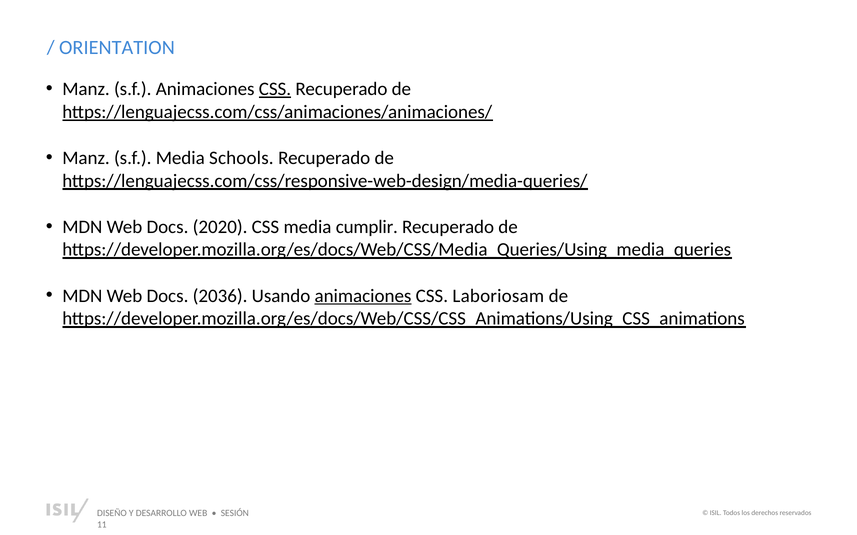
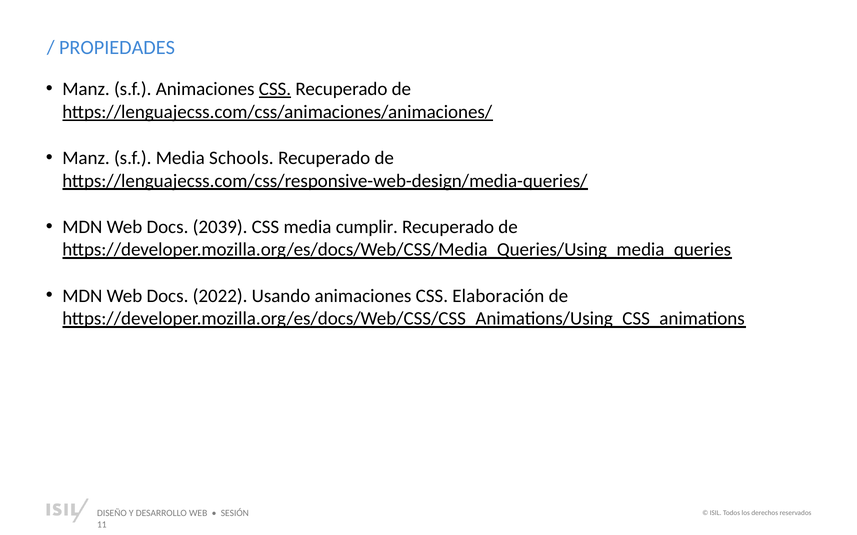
ORIENTATION: ORIENTATION -> PROPIEDADES
2020: 2020 -> 2039
2036: 2036 -> 2022
animaciones at (363, 296) underline: present -> none
Laboriosam: Laboriosam -> Elaboración
